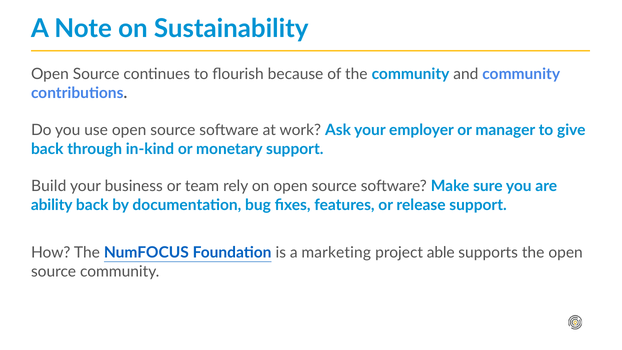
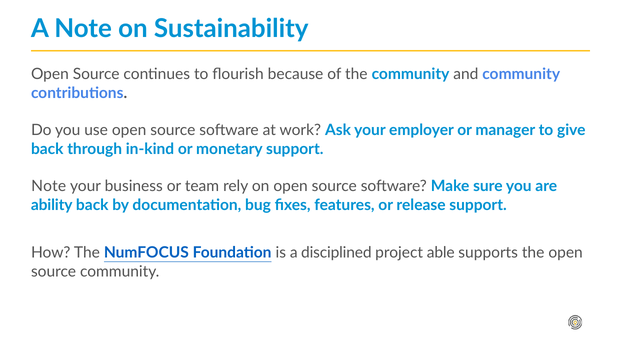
Build at (49, 186): Build -> Note
marketing: marketing -> disciplined
